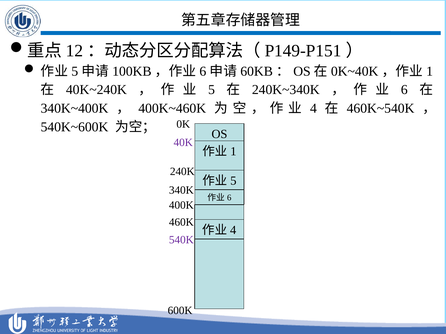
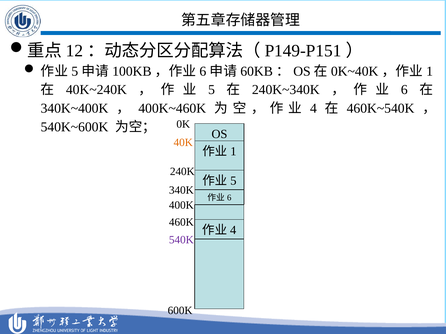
40K colour: purple -> orange
